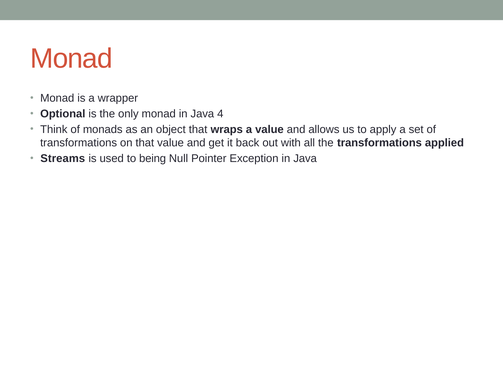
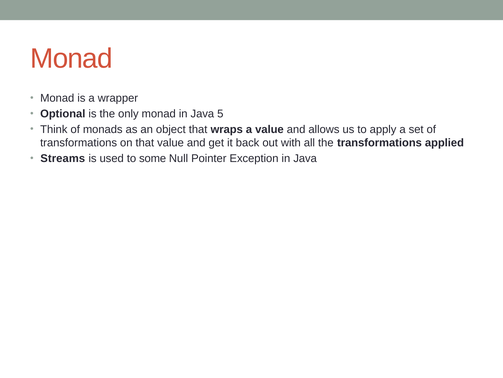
4: 4 -> 5
being: being -> some
